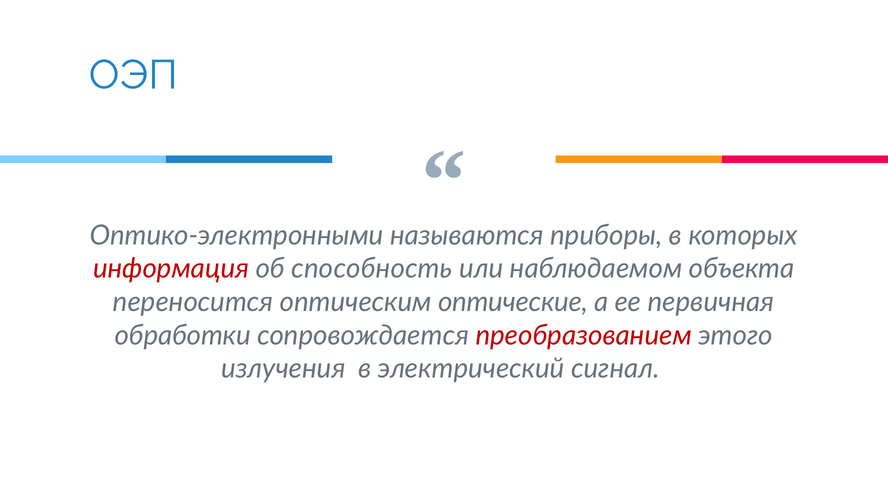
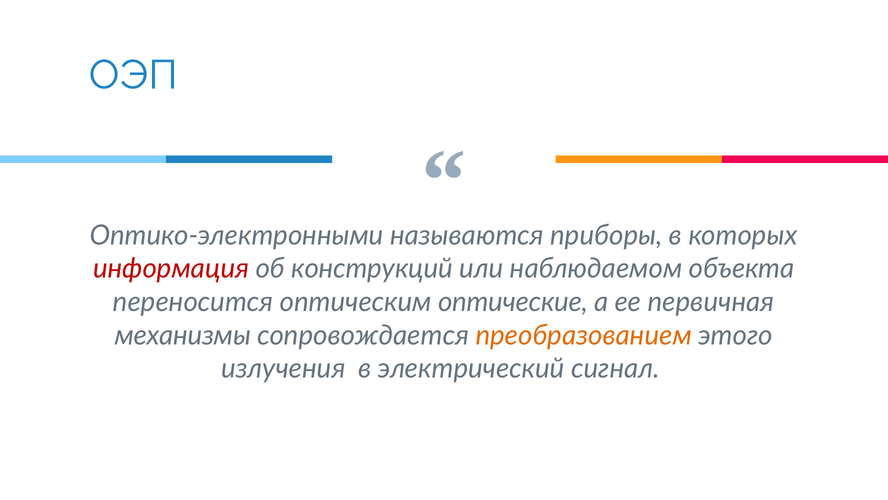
способность: способность -> конструкций
обработки: обработки -> механизмы
преобразованием colour: red -> orange
